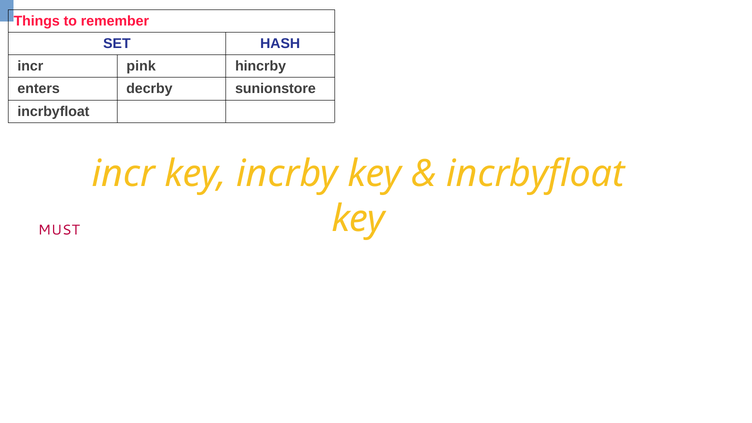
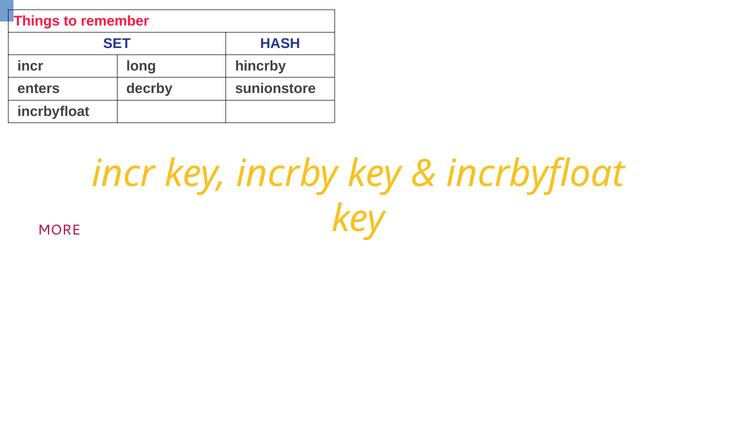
pink: pink -> long
MUST: MUST -> MORE
